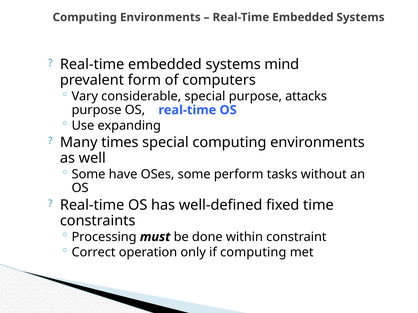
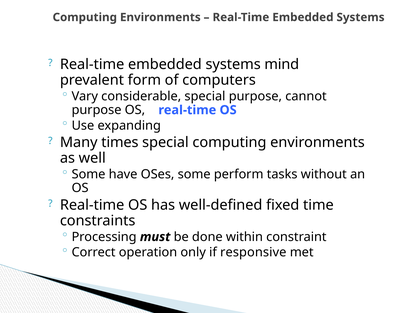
attacks: attacks -> cannot
if computing: computing -> responsive
